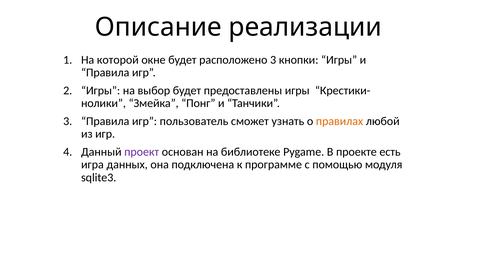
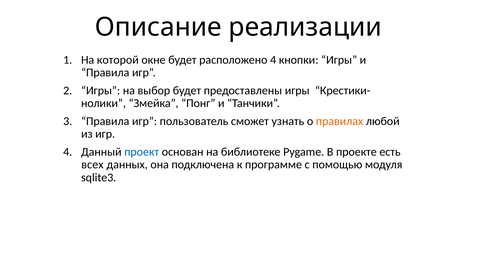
расположено 3: 3 -> 4
проект colour: purple -> blue
игра: игра -> всех
